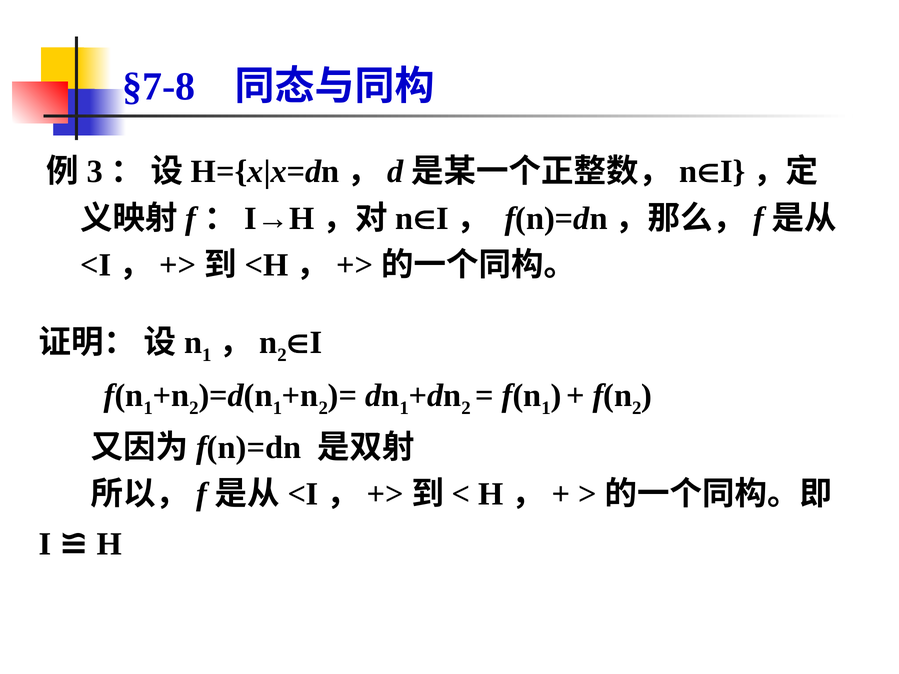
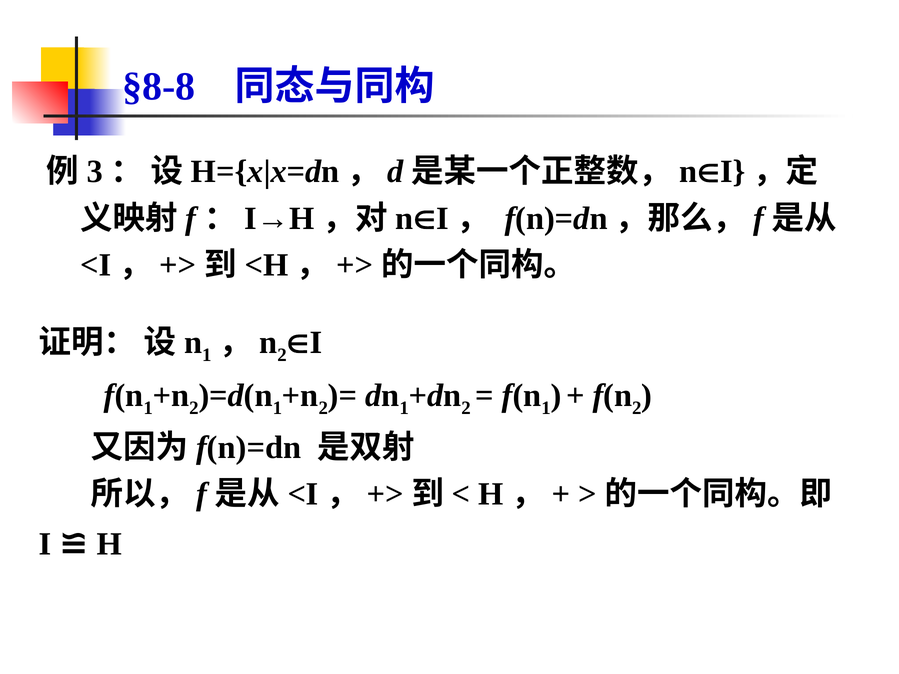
§7-8: §7-8 -> §8-8
